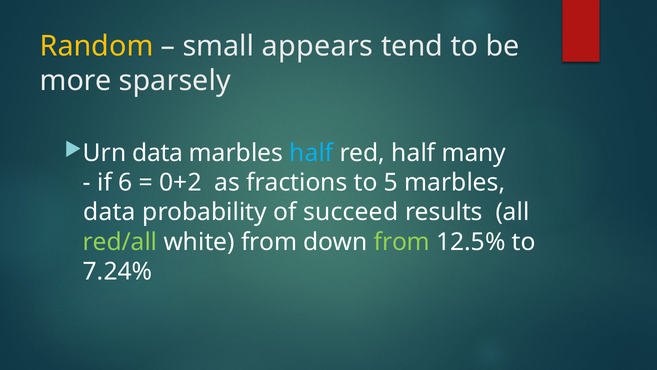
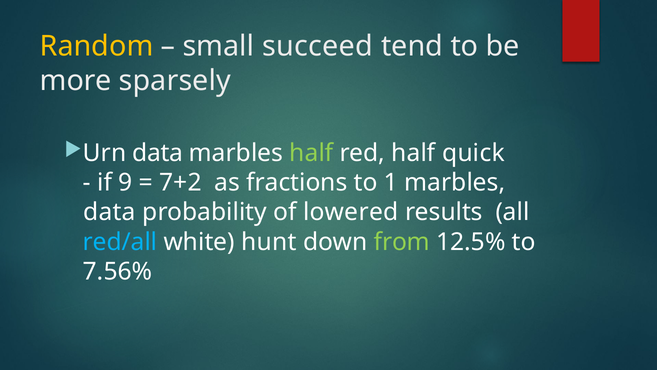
appears: appears -> succeed
half at (311, 153) colour: light blue -> light green
many: many -> quick
6: 6 -> 9
0+2: 0+2 -> 7+2
5: 5 -> 1
succeed: succeed -> lowered
red/all colour: light green -> light blue
white from: from -> hunt
7.24%: 7.24% -> 7.56%
